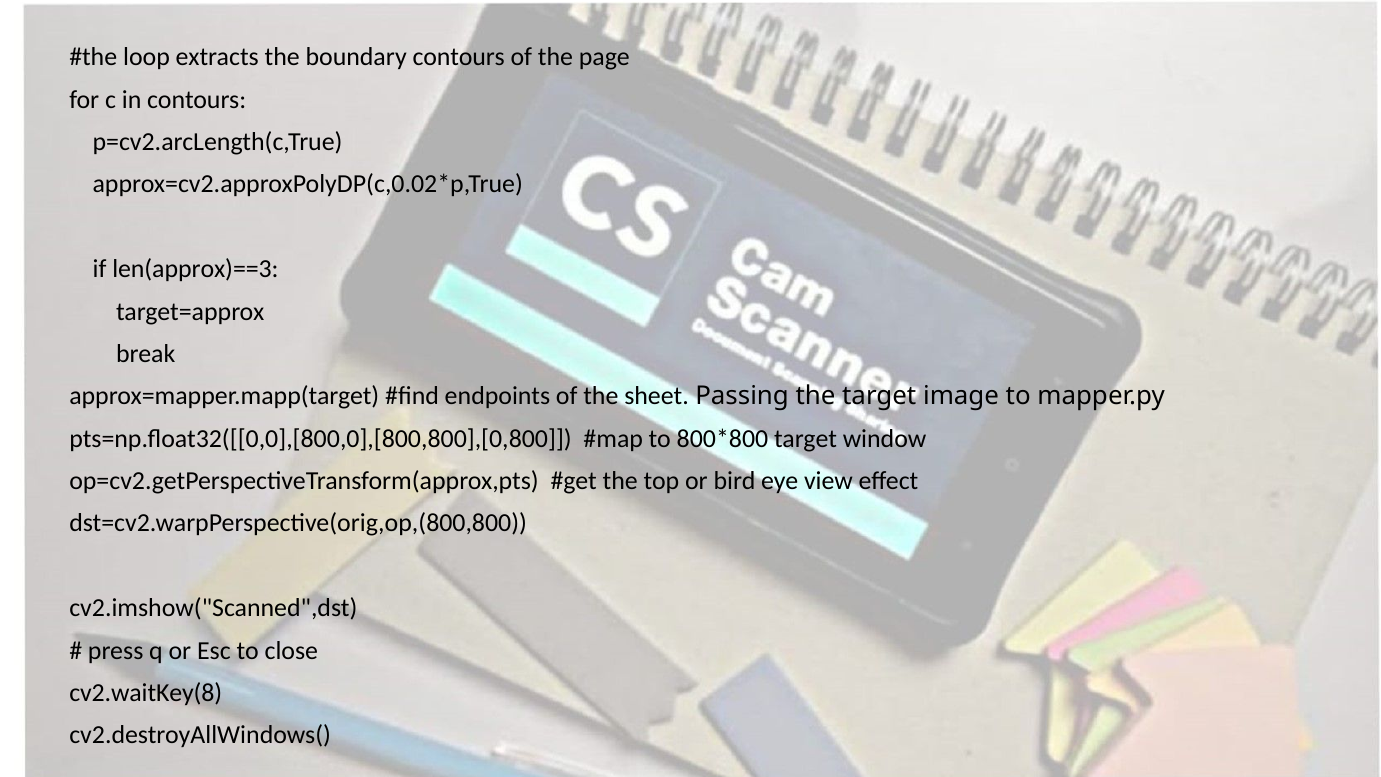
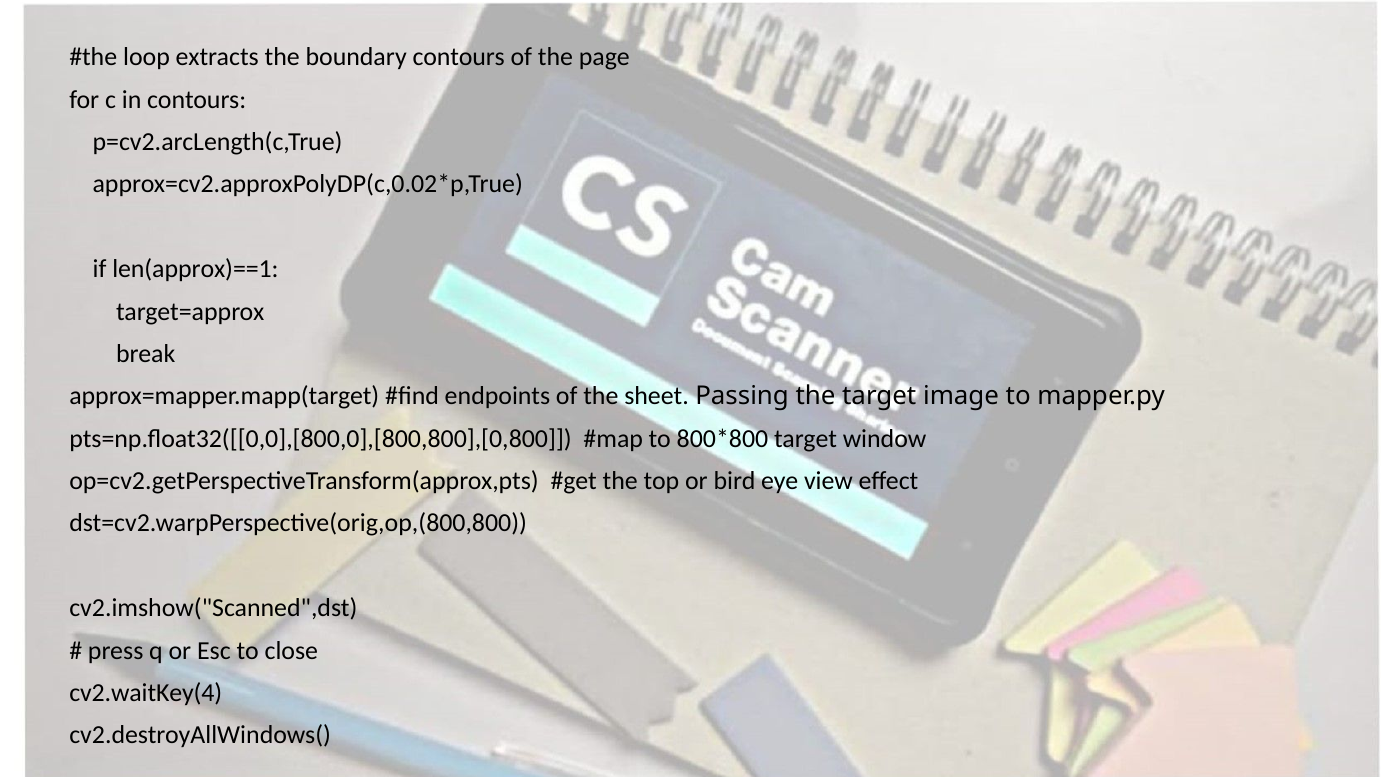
len(approx)==3: len(approx)==3 -> len(approx)==1
cv2.waitKey(8: cv2.waitKey(8 -> cv2.waitKey(4
